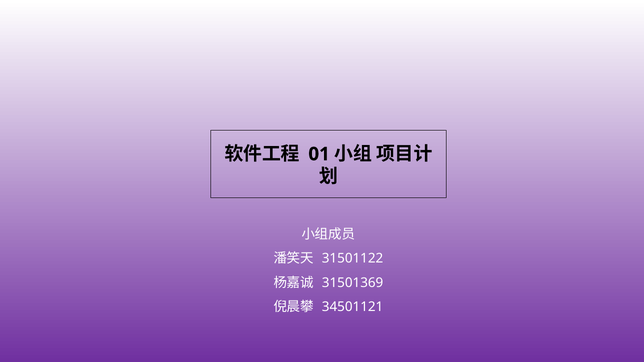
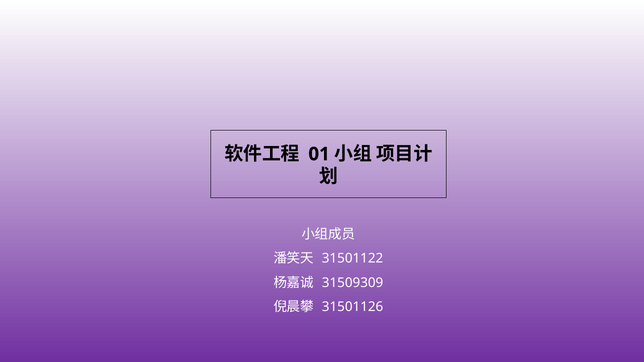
31501369: 31501369 -> 31509309
34501121: 34501121 -> 31501126
